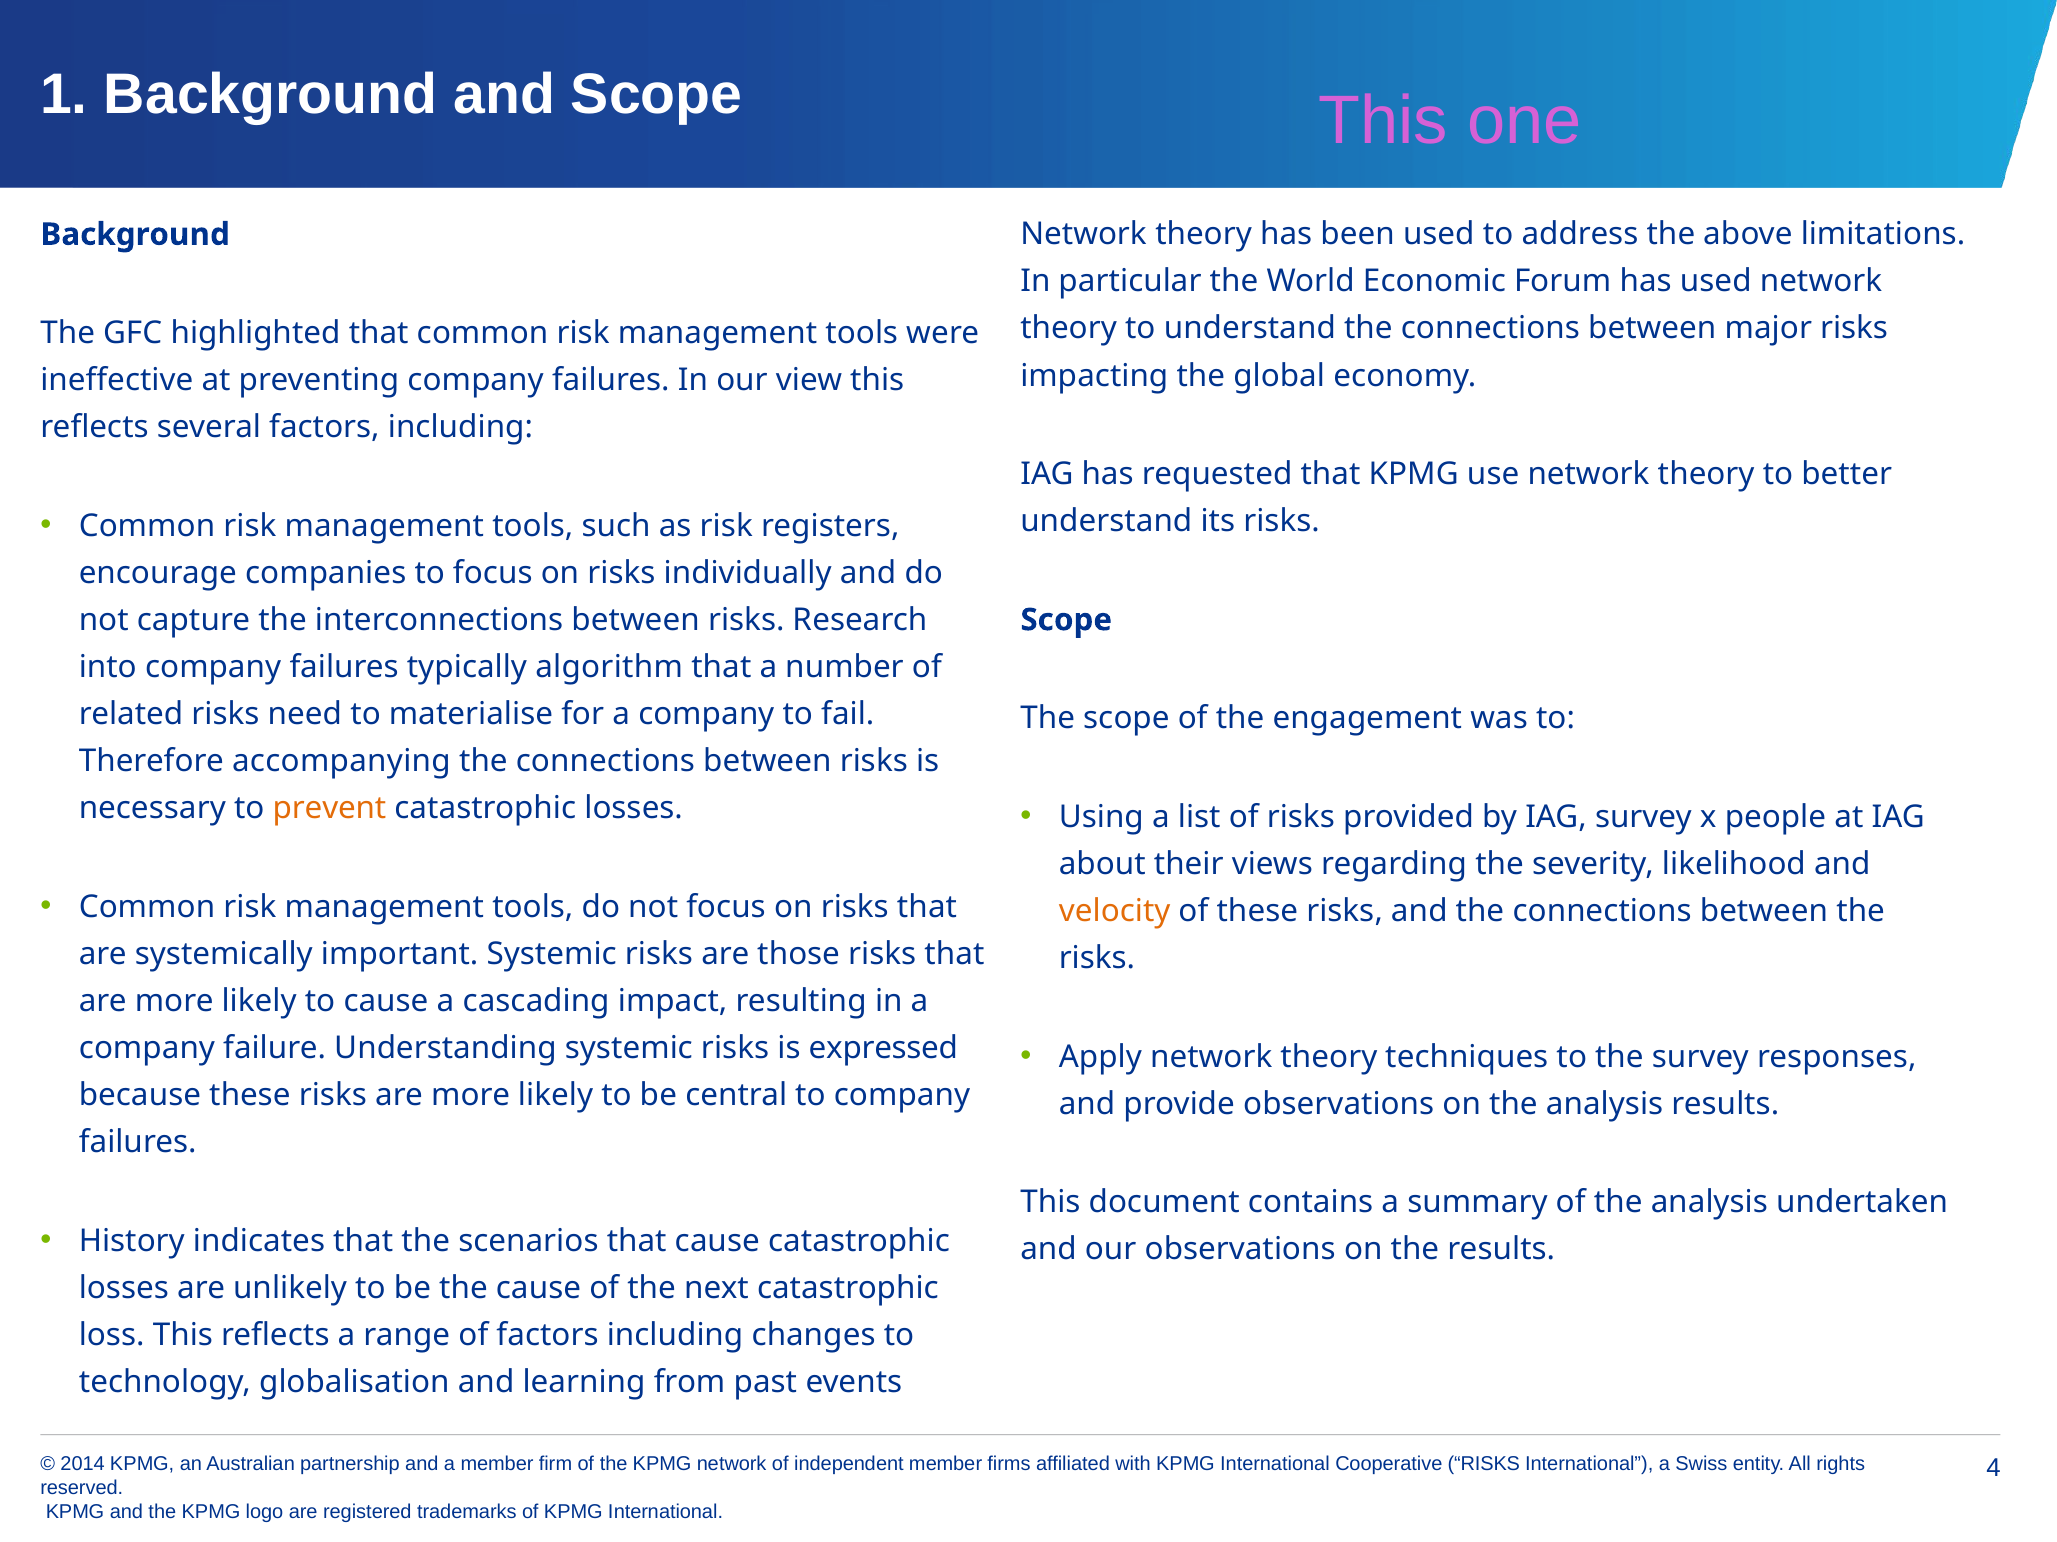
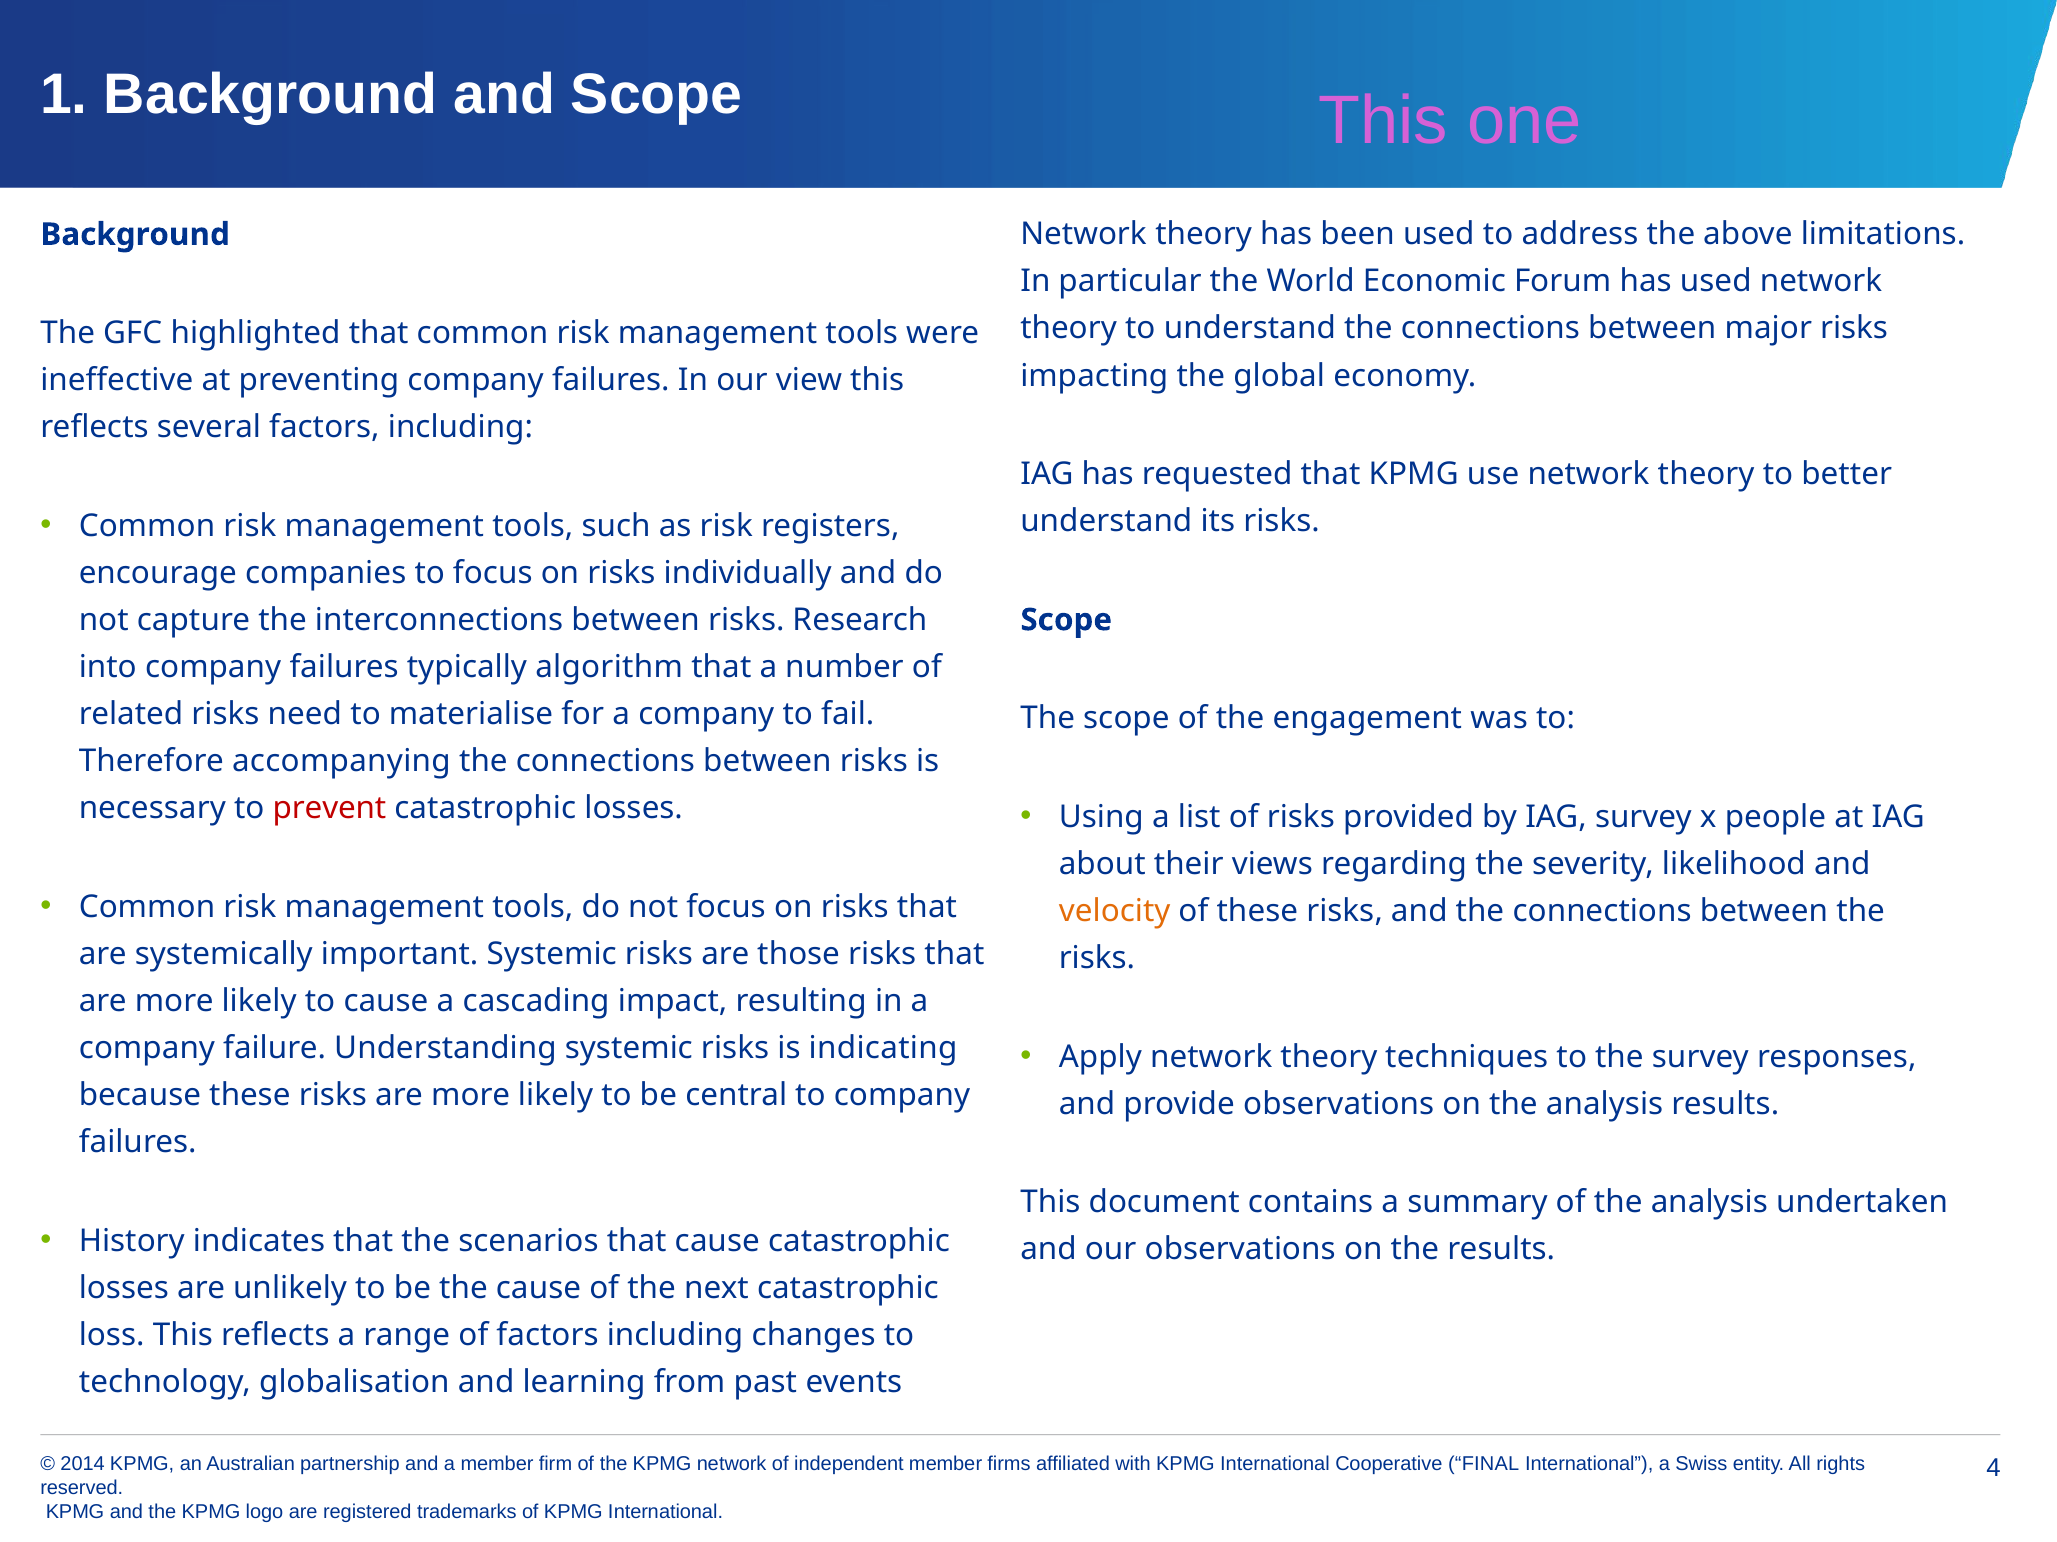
prevent colour: orange -> red
expressed: expressed -> indicating
RISKS at (1484, 1465): RISKS -> FINAL
